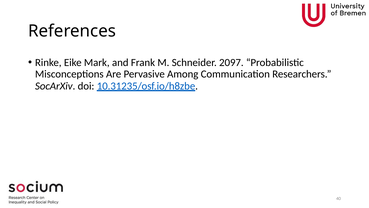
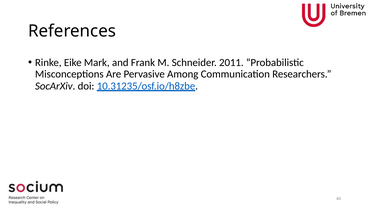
2097: 2097 -> 2011
